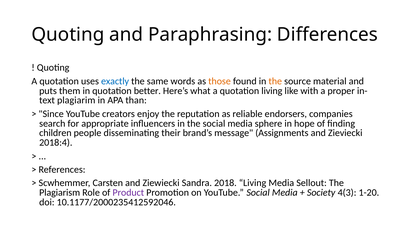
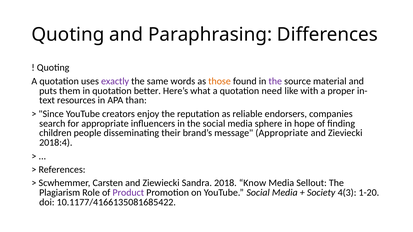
exactly colour: blue -> purple
the at (275, 81) colour: orange -> purple
quotation living: living -> need
plagiarim: plagiarim -> resources
message Assignments: Assignments -> Appropriate
2018 Living: Living -> Know
10.1177/2000235412592046: 10.1177/2000235412592046 -> 10.1177/4166135081685422
